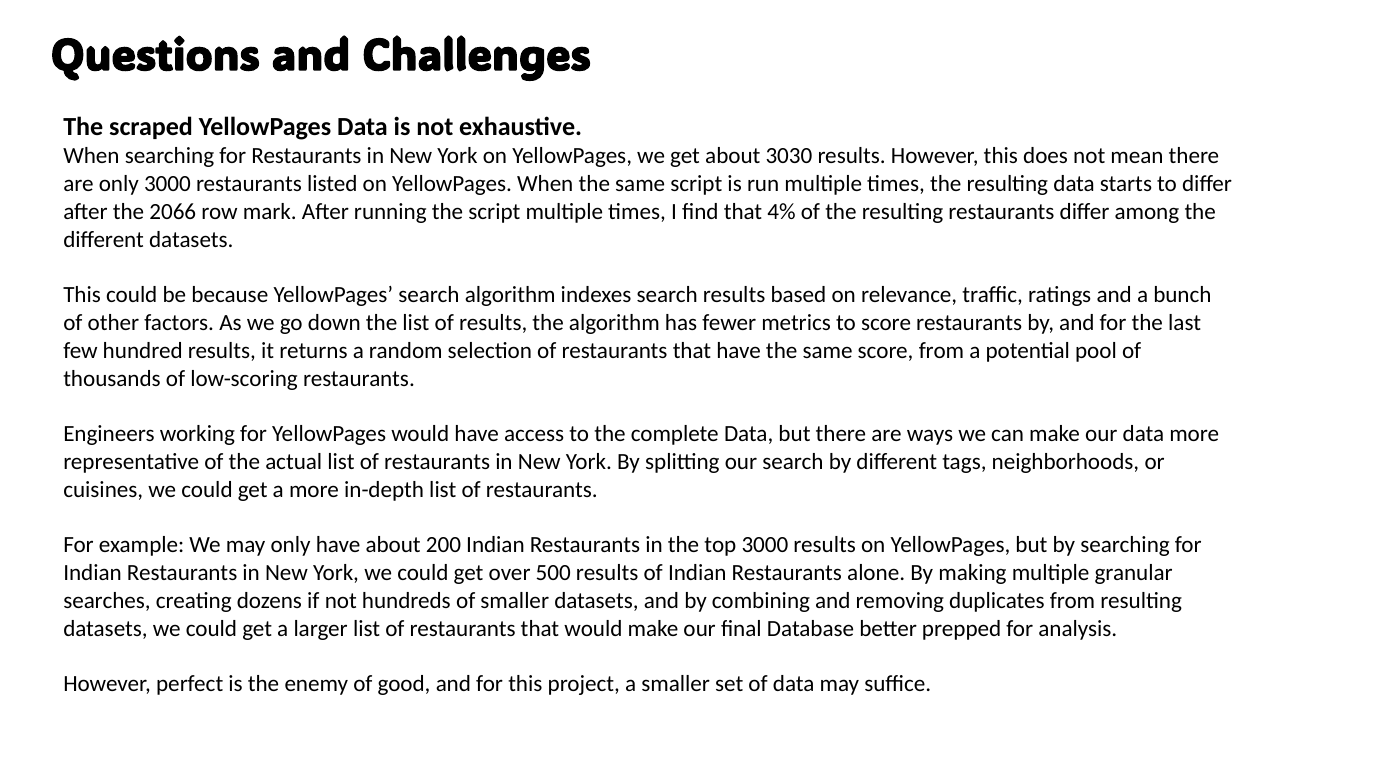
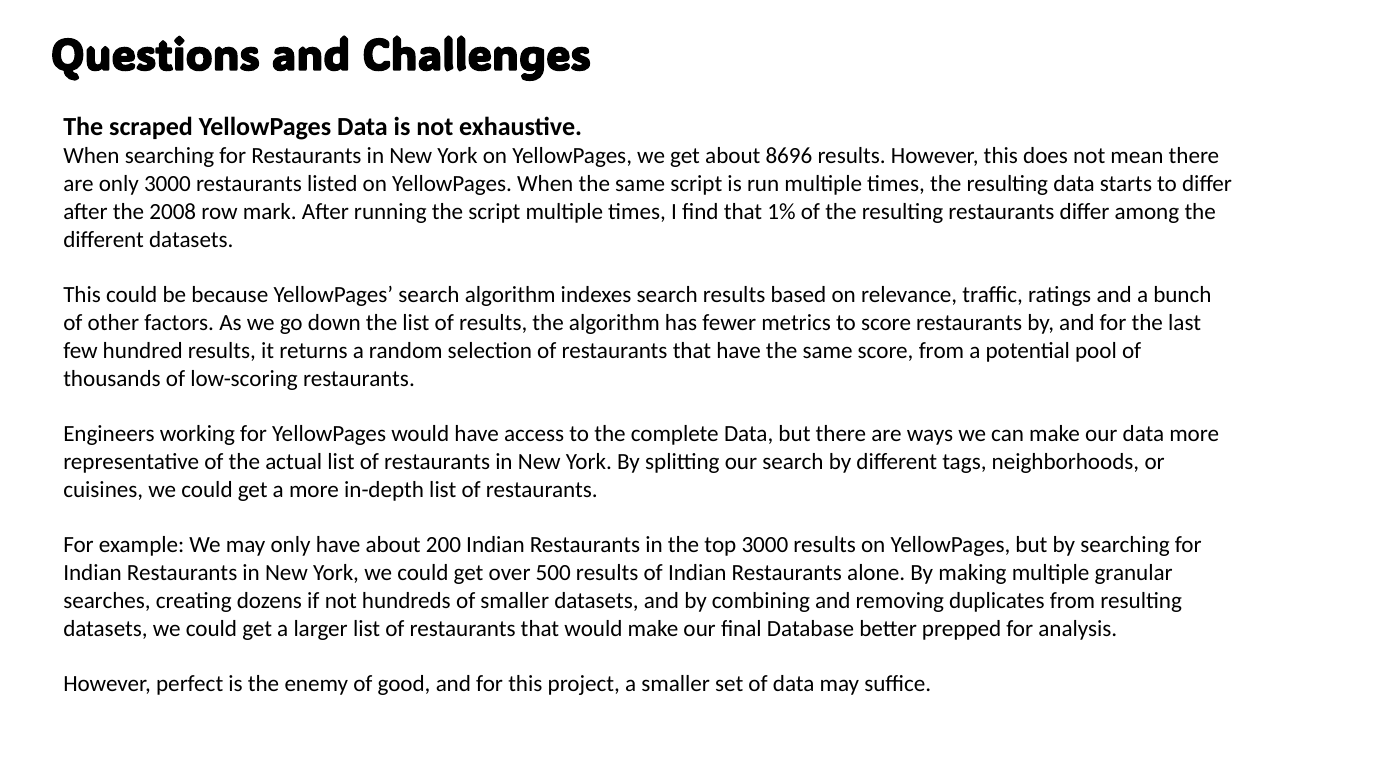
3030: 3030 -> 8696
2066: 2066 -> 2008
4%: 4% -> 1%
